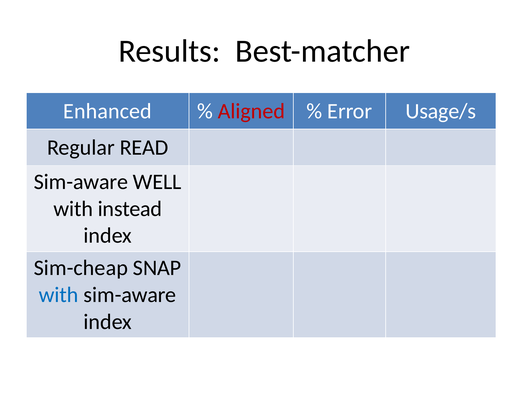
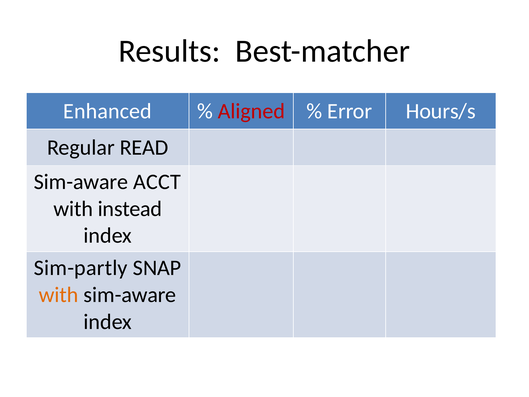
Usage/s: Usage/s -> Hours/s
WELL: WELL -> ACCT
Sim-cheap: Sim-cheap -> Sim-partly
with at (59, 295) colour: blue -> orange
